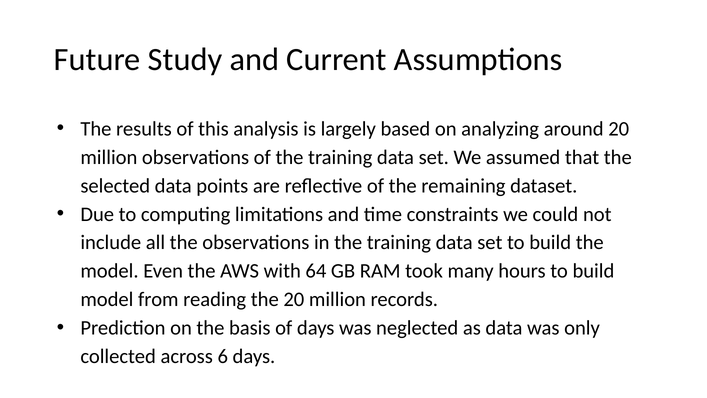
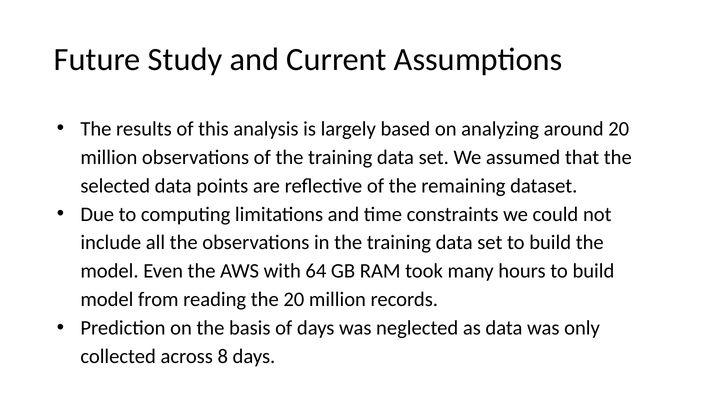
6: 6 -> 8
